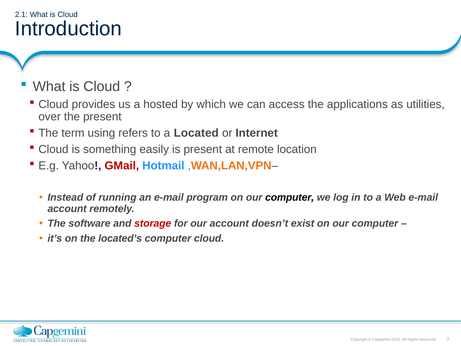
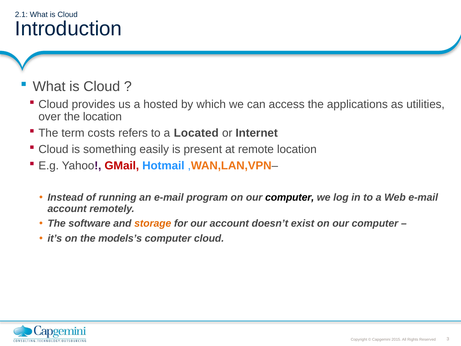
the present: present -> location
using: using -> costs
storage colour: red -> orange
located’s: located’s -> models’s
